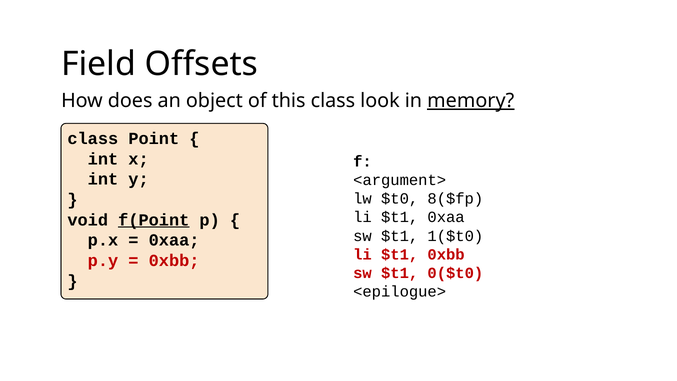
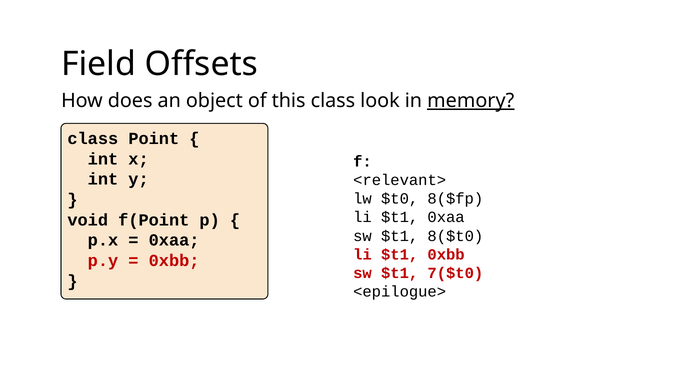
<argument>: <argument> -> <relevant>
f(Point underline: present -> none
1($t0: 1($t0 -> 8($t0
0($t0: 0($t0 -> 7($t0
